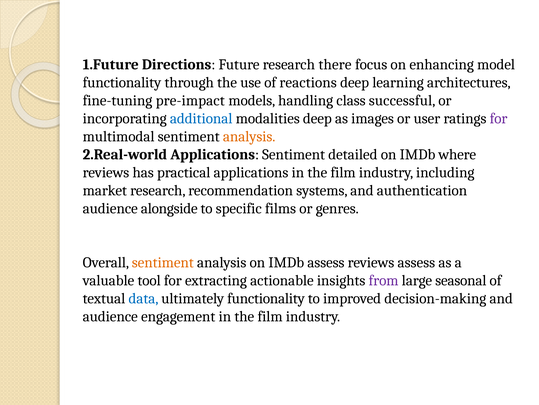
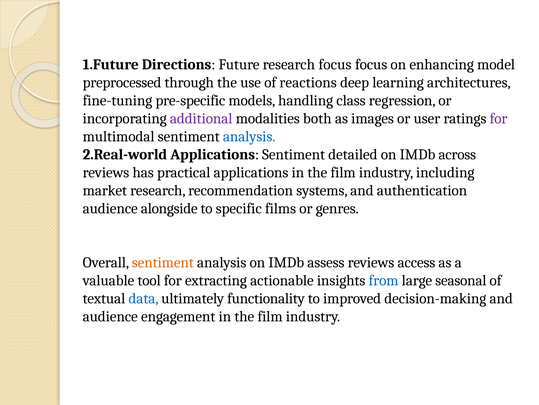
research there: there -> focus
functionality at (122, 82): functionality -> preprocessed
pre-impact: pre-impact -> pre-specific
successful: successful -> regression
additional colour: blue -> purple
modalities deep: deep -> both
analysis at (249, 136) colour: orange -> blue
where: where -> across
reviews assess: assess -> access
from colour: purple -> blue
